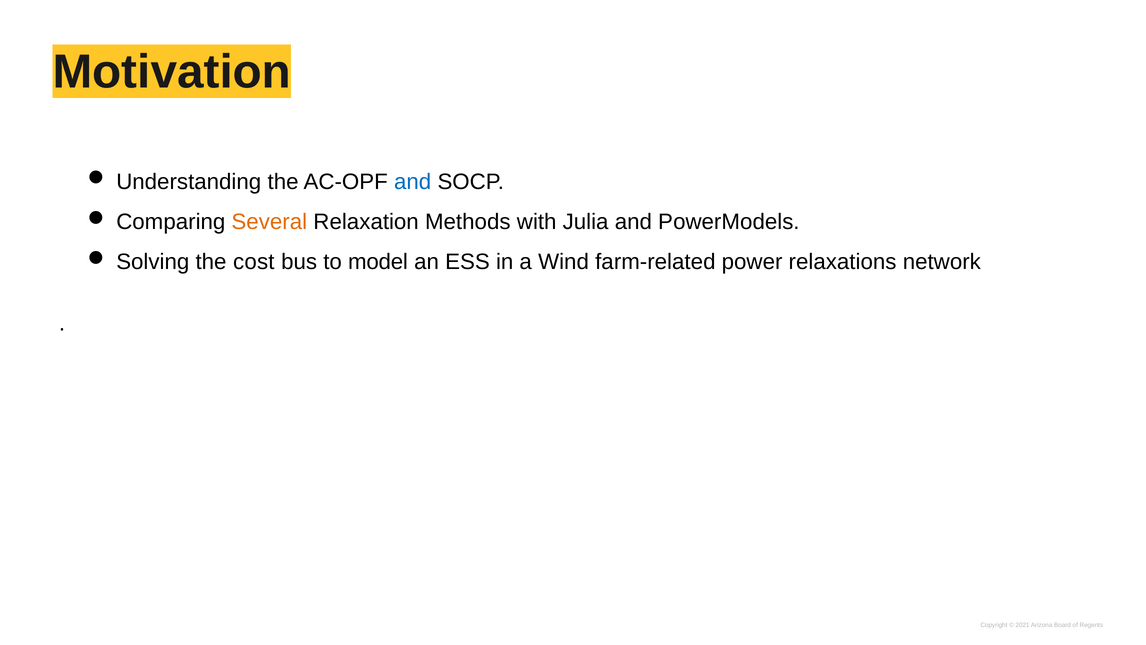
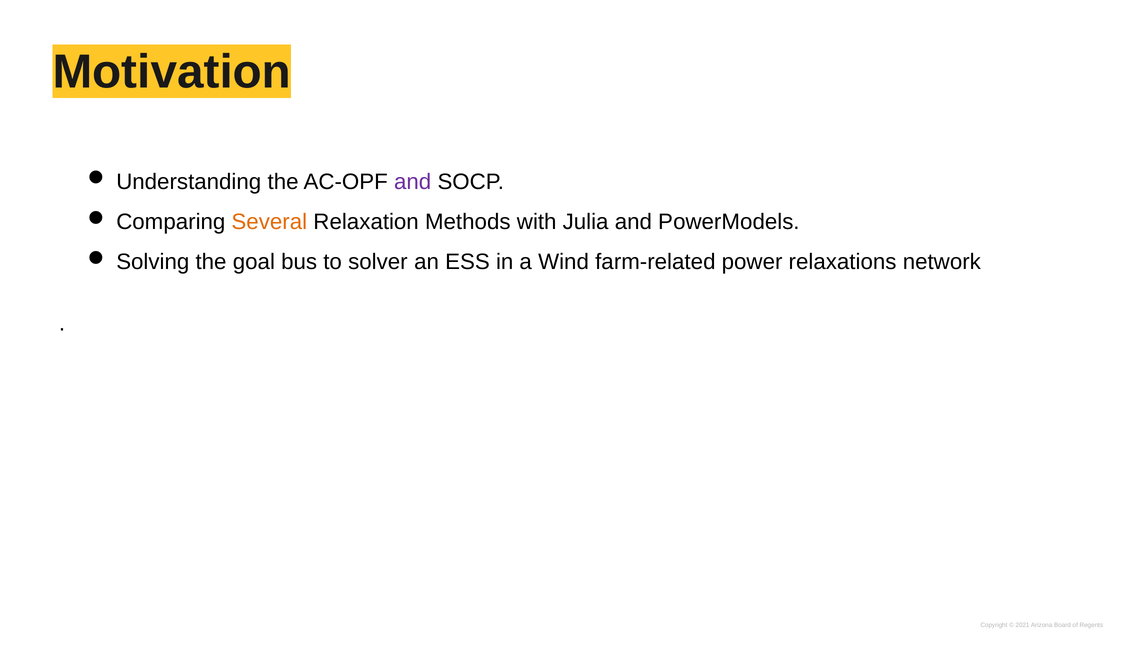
and at (413, 182) colour: blue -> purple
cost: cost -> goal
model: model -> solver
